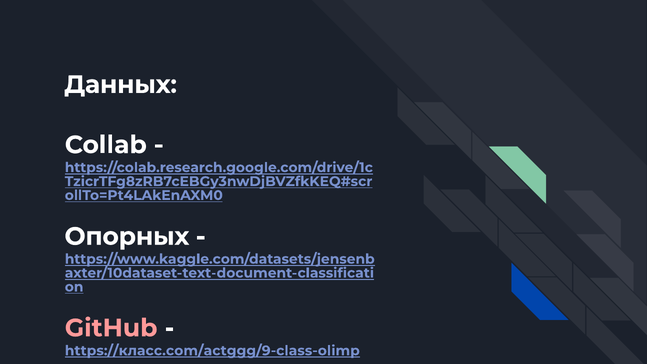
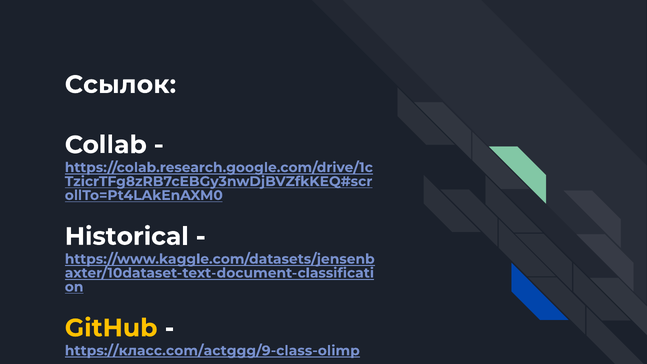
Данных: Данных -> Ссылок
Опорных: Опорных -> Historical
GitHub colour: pink -> yellow
